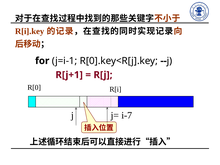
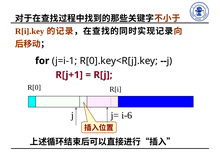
i-7: i-7 -> i-6
